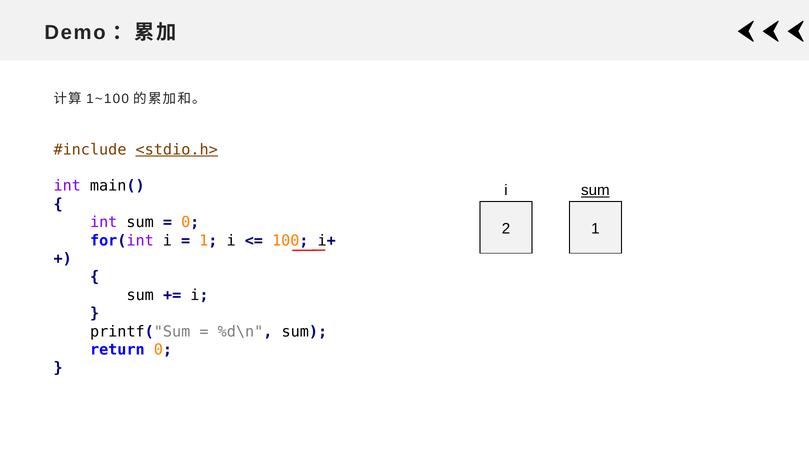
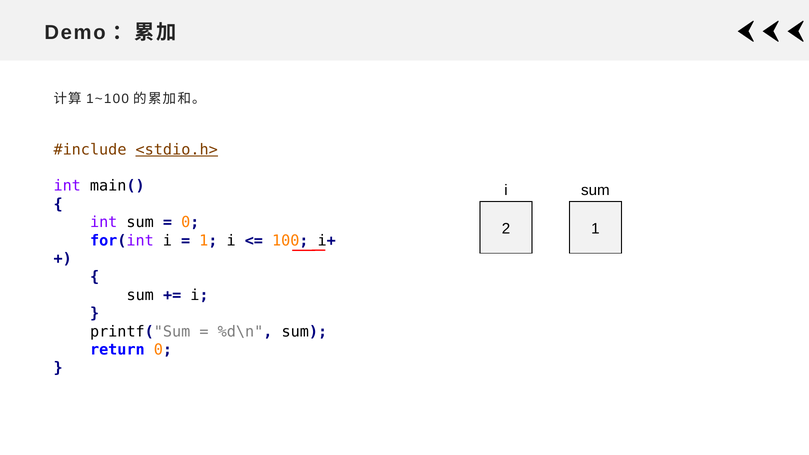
sum at (595, 190) underline: present -> none
